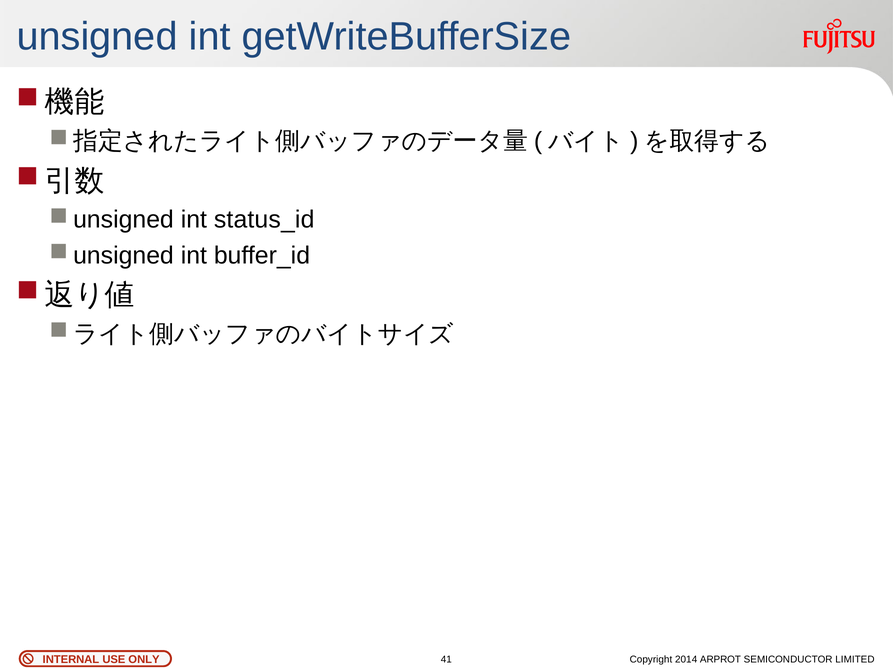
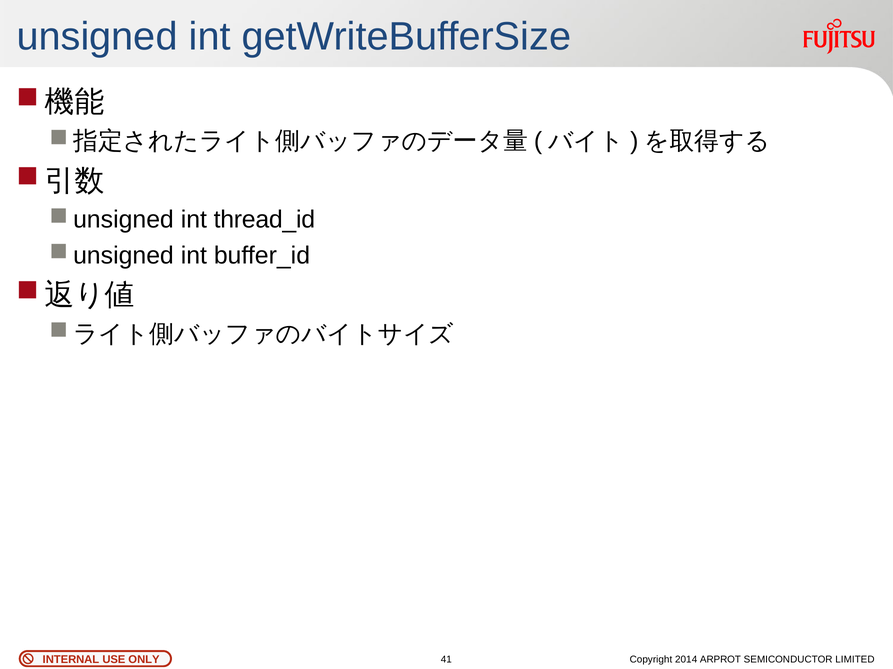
status_id: status_id -> thread_id
